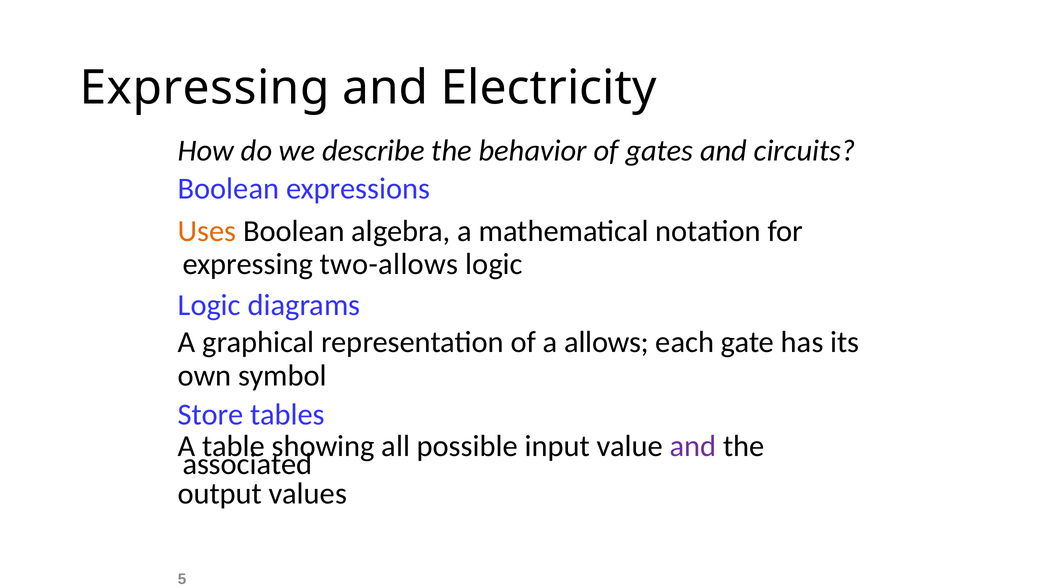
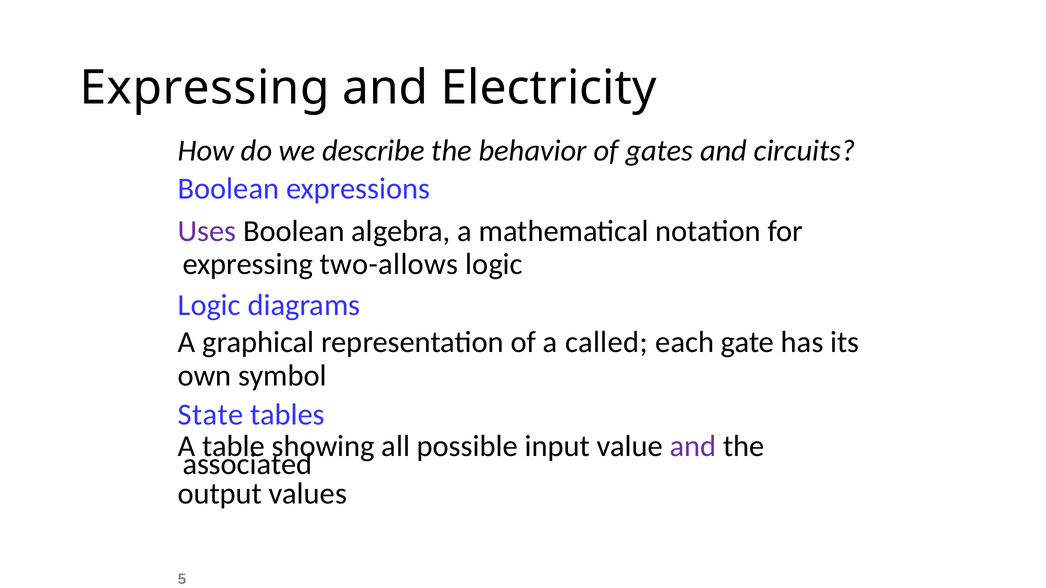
Uses colour: orange -> purple
allows: allows -> called
Store: Store -> State
